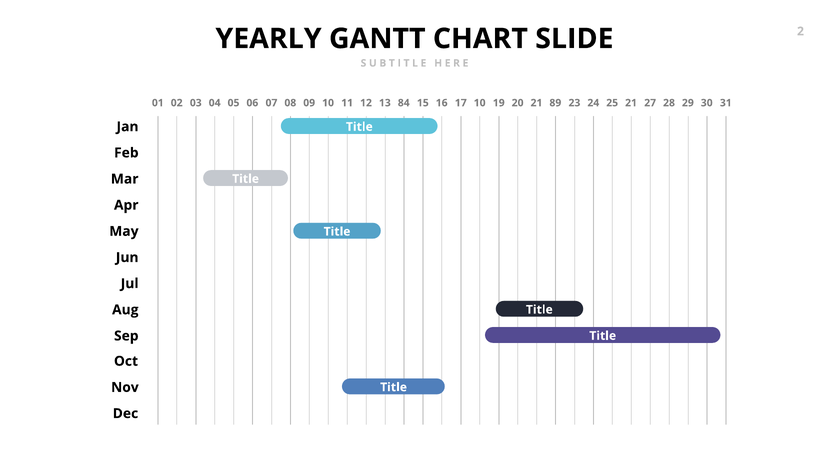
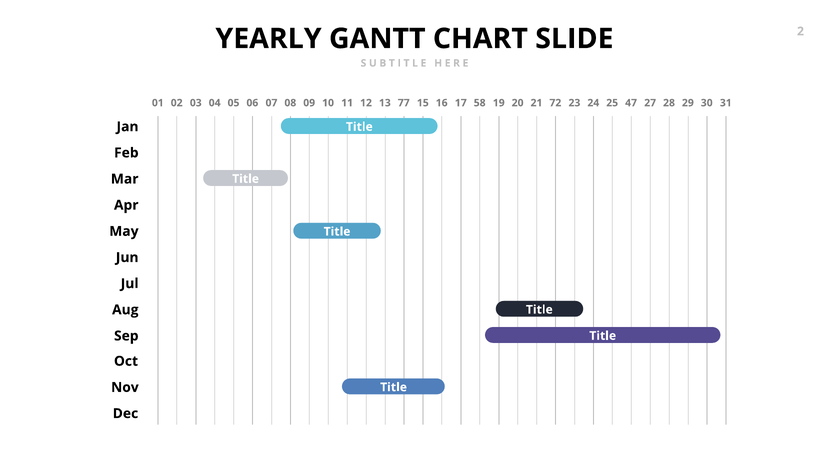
84: 84 -> 77
17 10: 10 -> 58
89: 89 -> 72
25 21: 21 -> 47
